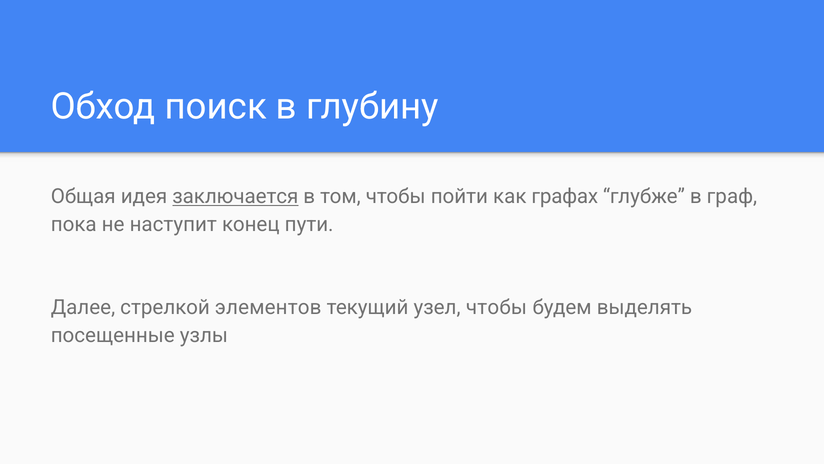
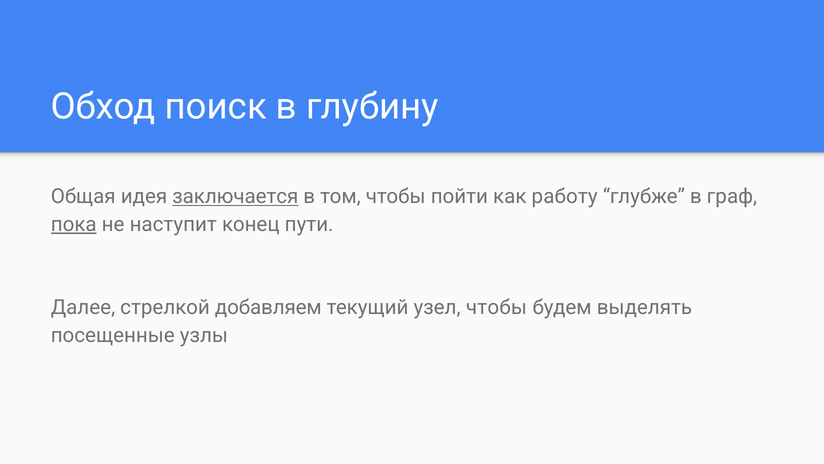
графах: графах -> работу
пока underline: none -> present
элементов: элементов -> добавляем
